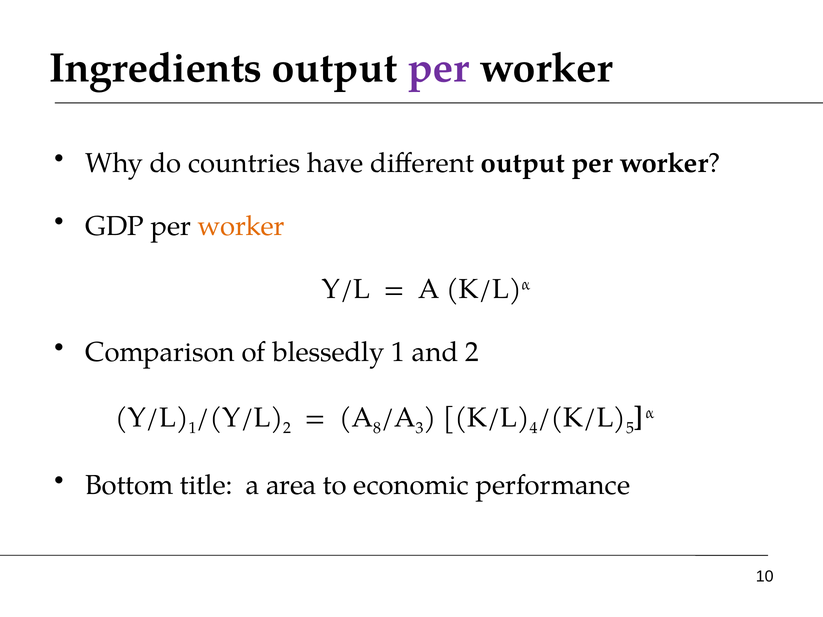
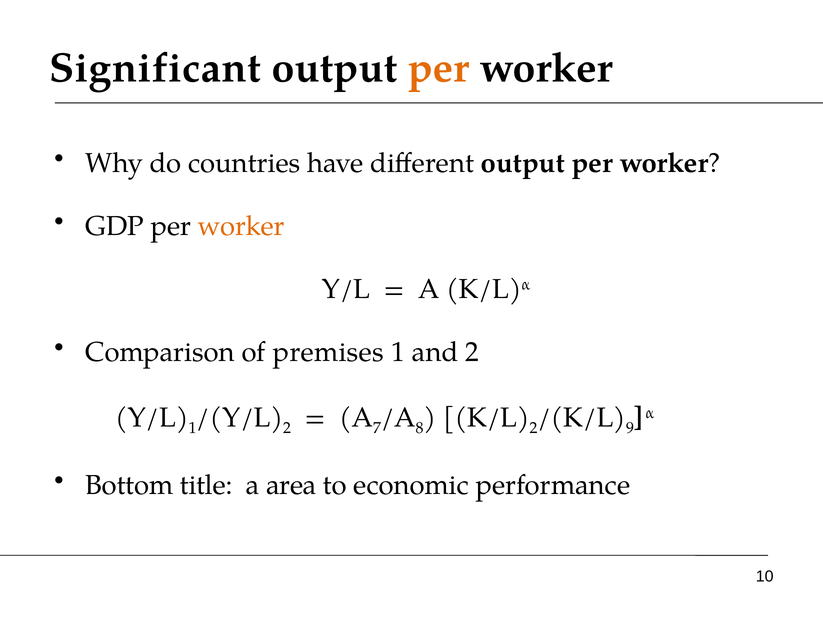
Ingredients: Ingredients -> Significant
per at (439, 68) colour: purple -> orange
blessedly: blessedly -> premises
8: 8 -> 7
3: 3 -> 8
4 at (534, 428): 4 -> 2
5: 5 -> 9
